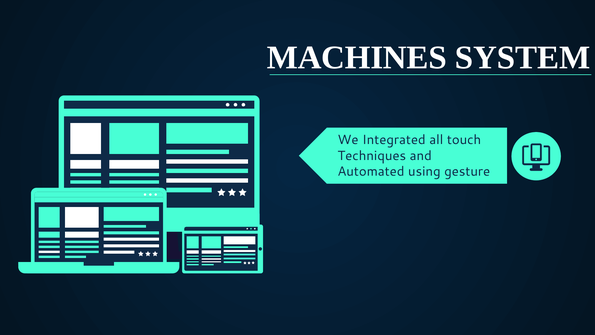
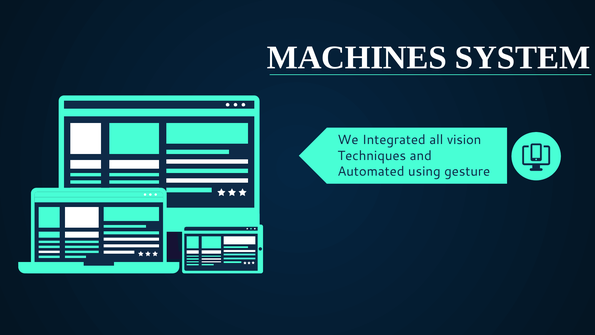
touch: touch -> vision
